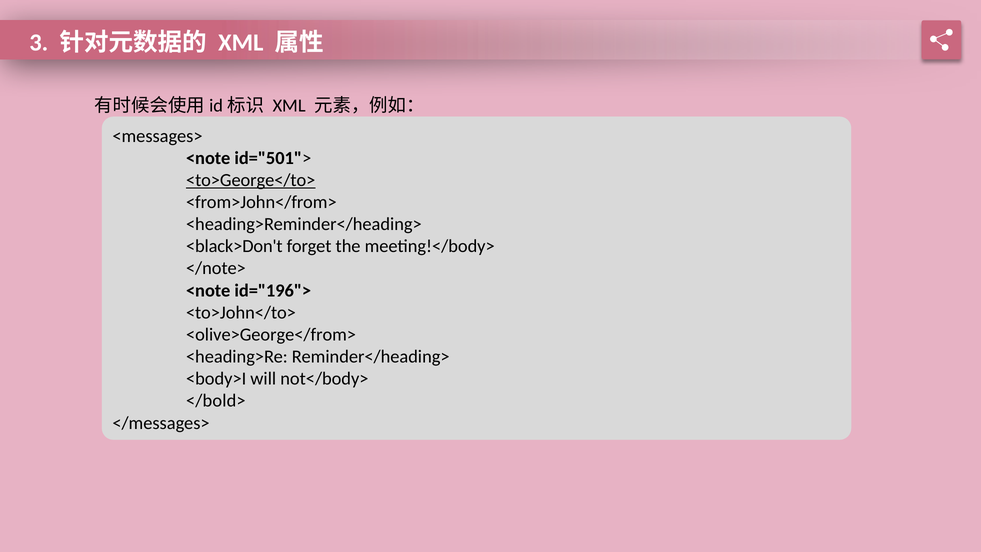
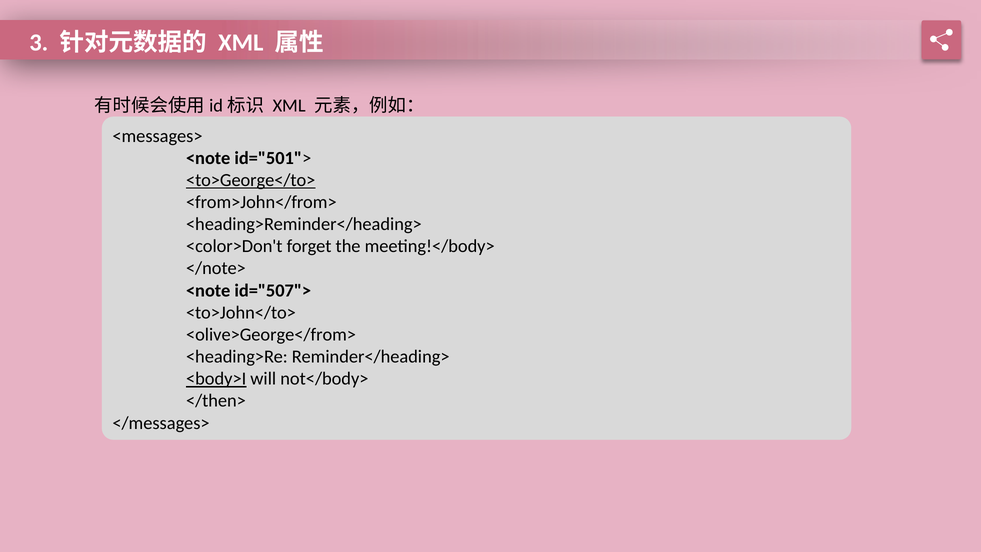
<black>Don't: <black>Don't -> <color>Don't
id="196">: id="196"> -> id="507">
<body>I underline: none -> present
</bold>: </bold> -> </then>
